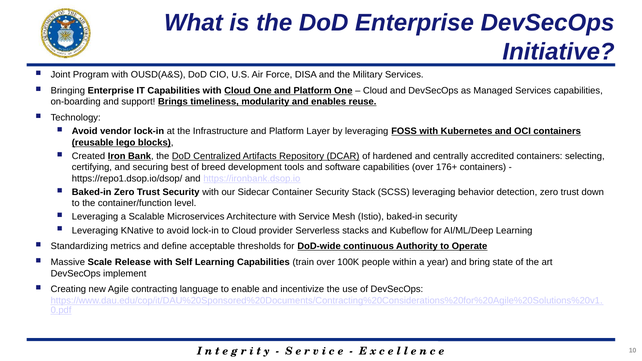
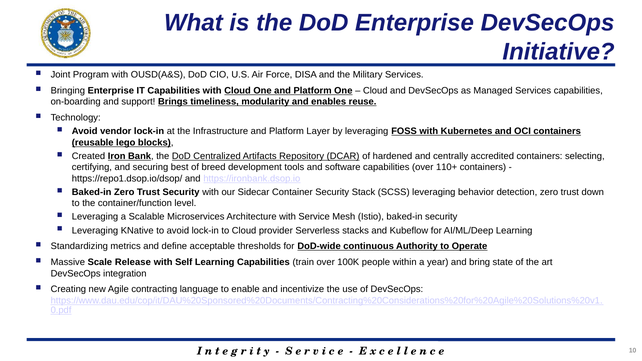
176+: 176+ -> 110+
implement: implement -> integration
